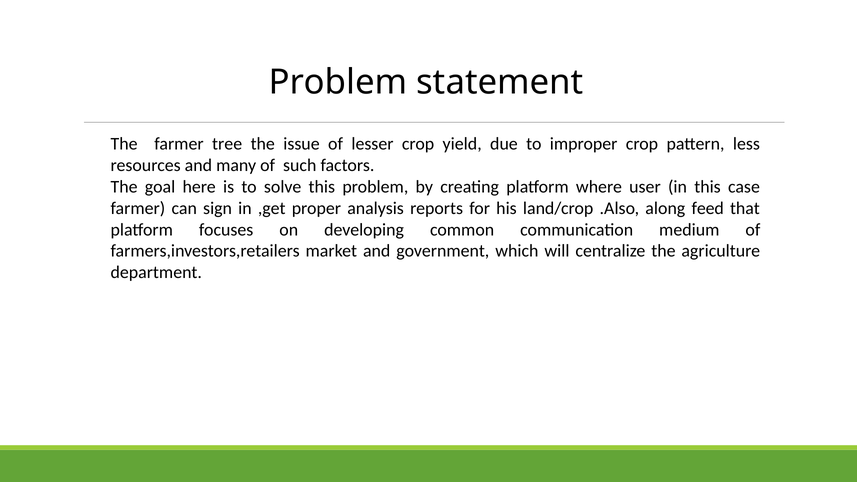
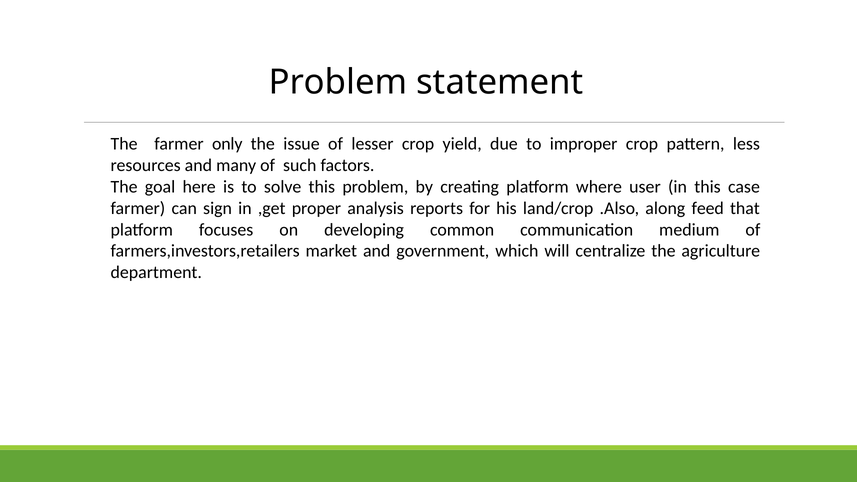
tree: tree -> only
